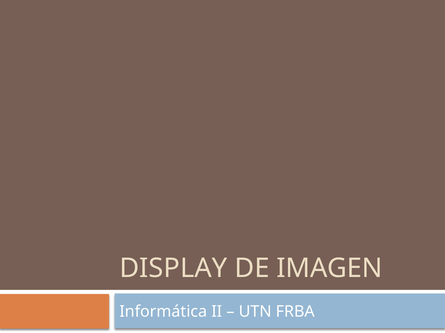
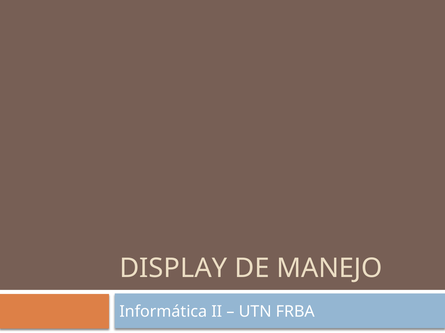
IMAGEN: IMAGEN -> MANEJO
